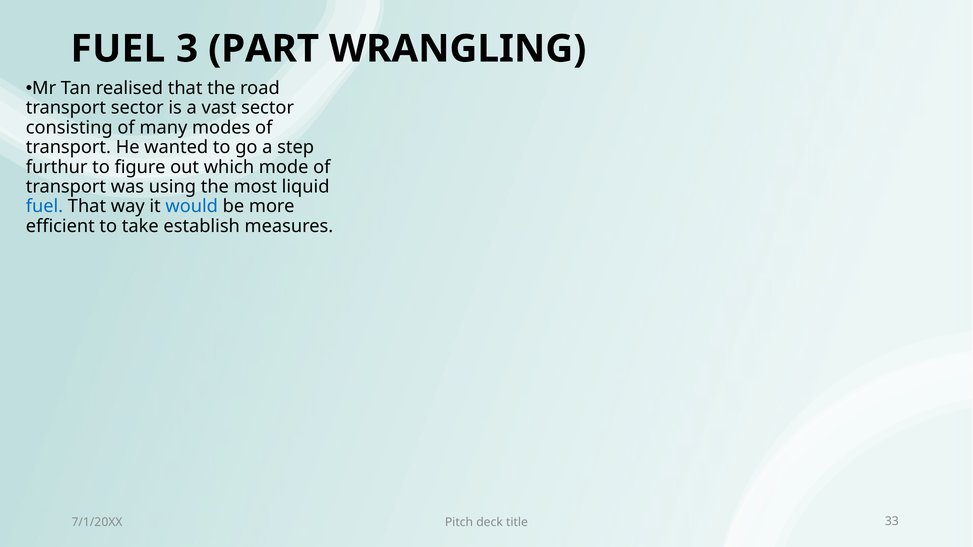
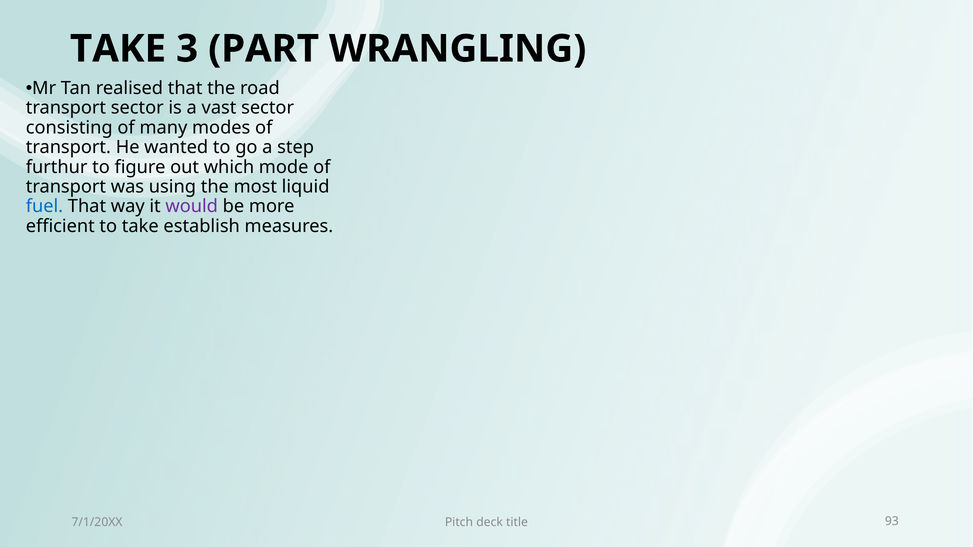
FUEL at (118, 49): FUEL -> TAKE
would colour: blue -> purple
33: 33 -> 93
